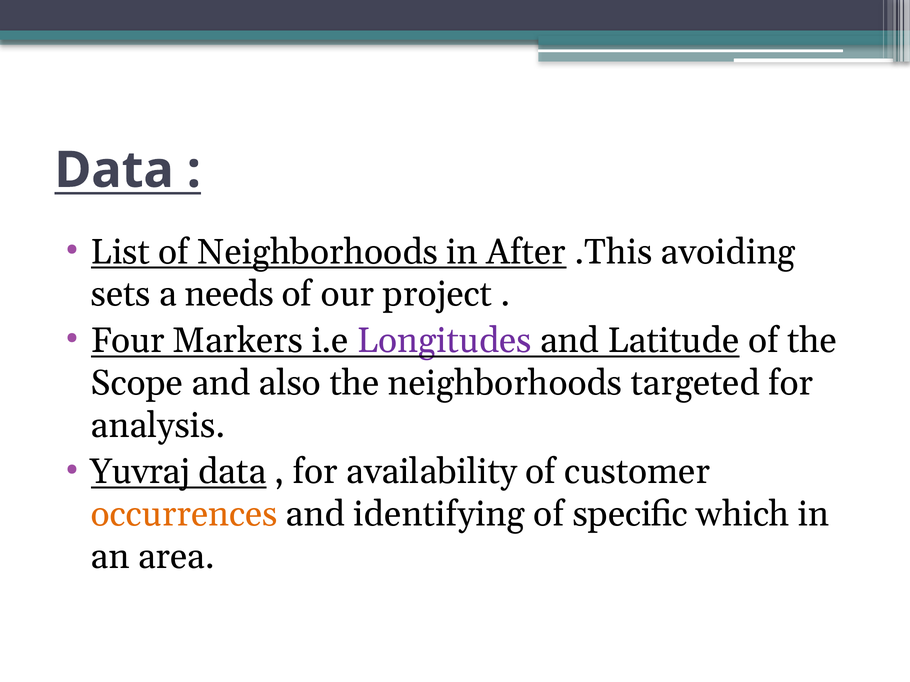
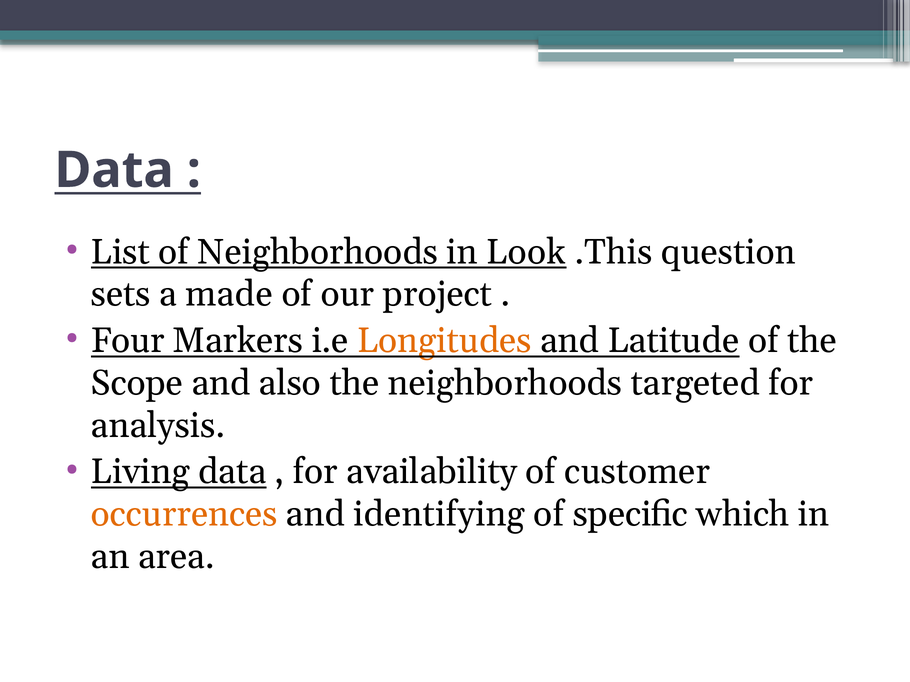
After: After -> Look
avoiding: avoiding -> question
needs: needs -> made
Longitudes colour: purple -> orange
Yuvraj: Yuvraj -> Living
